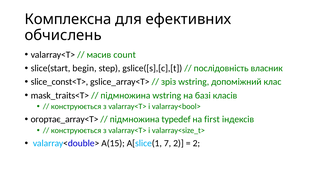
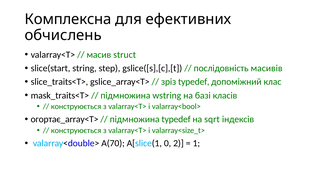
count: count -> struct
begin: begin -> string
власник: власник -> масивів
slice_const<T>: slice_const<T> -> slice_traits<T>
зріз wstring: wstring -> typedef
first: first -> sqrt
A(15: A(15 -> A(70
7: 7 -> 0
2 at (196, 144): 2 -> 1
